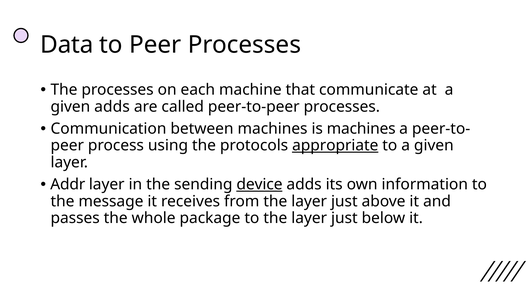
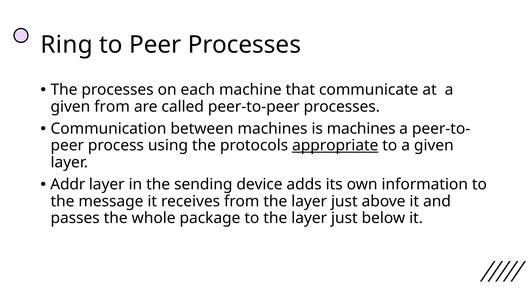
Data: Data -> Ring
given adds: adds -> from
device underline: present -> none
